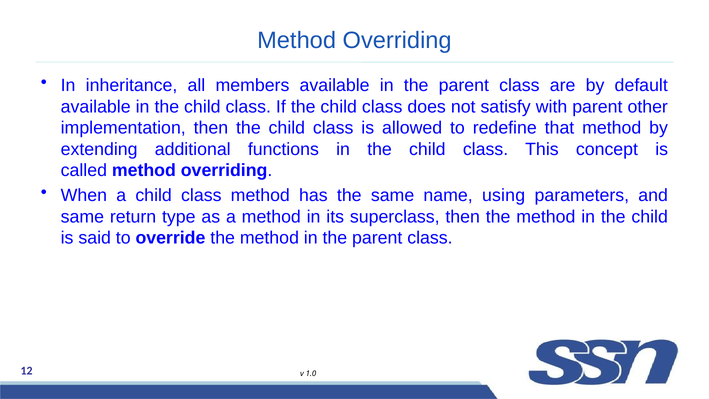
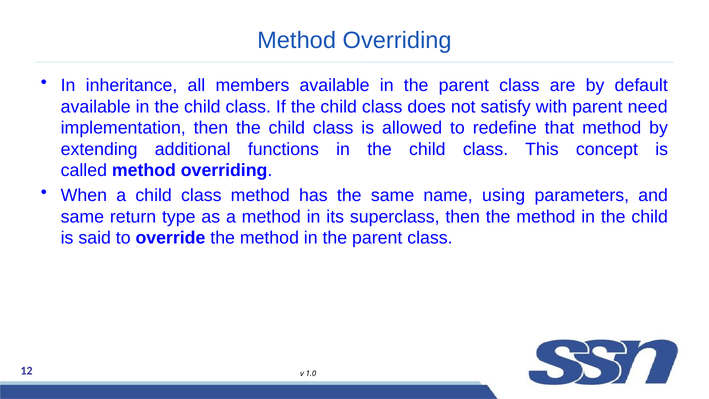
other: other -> need
